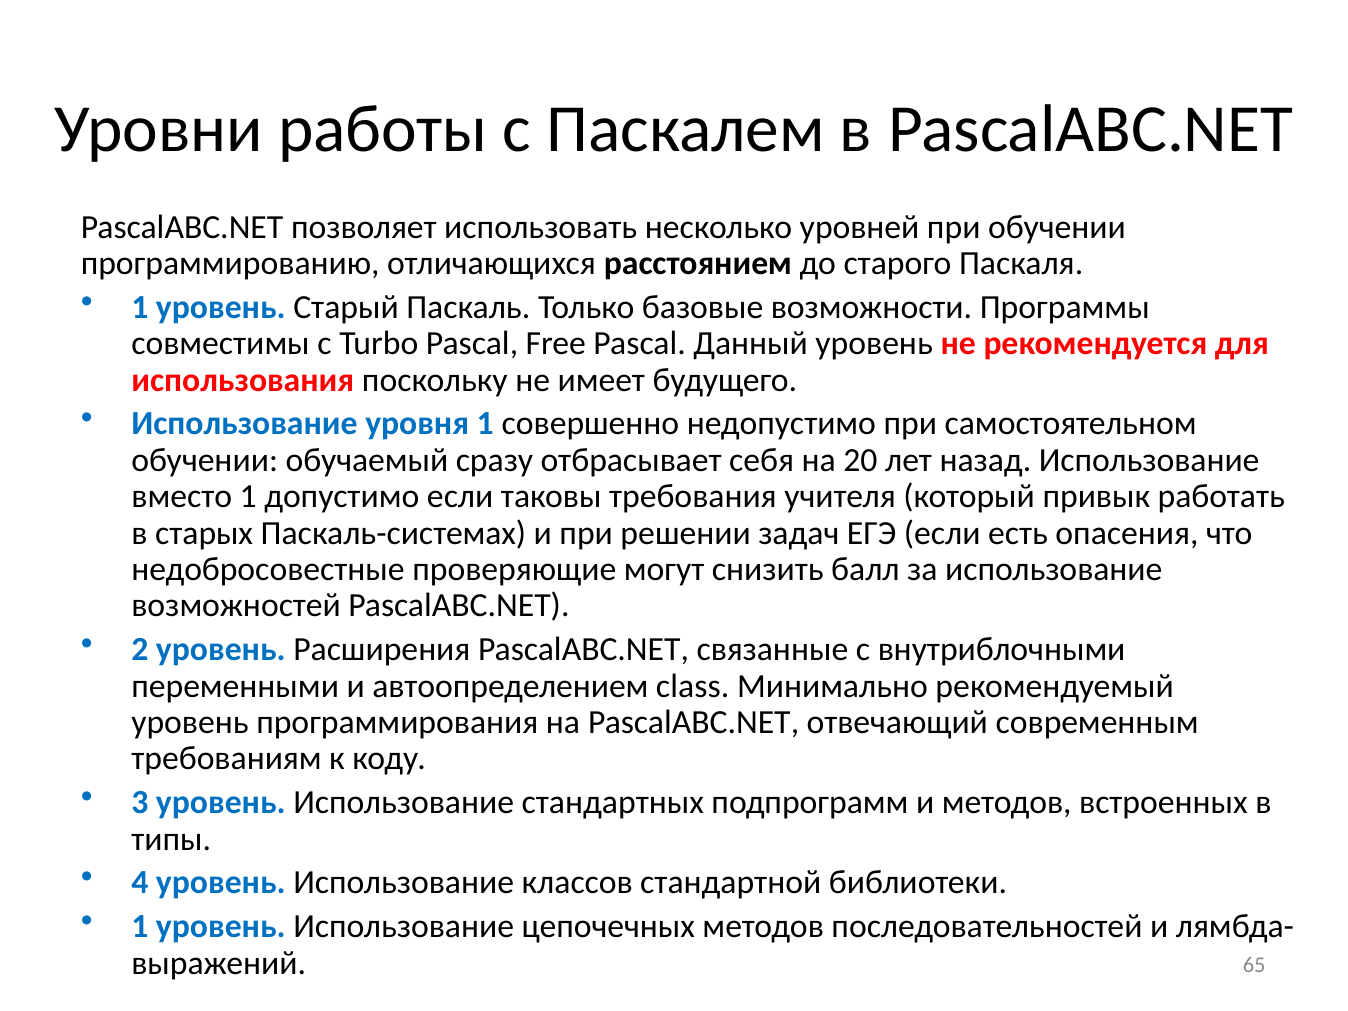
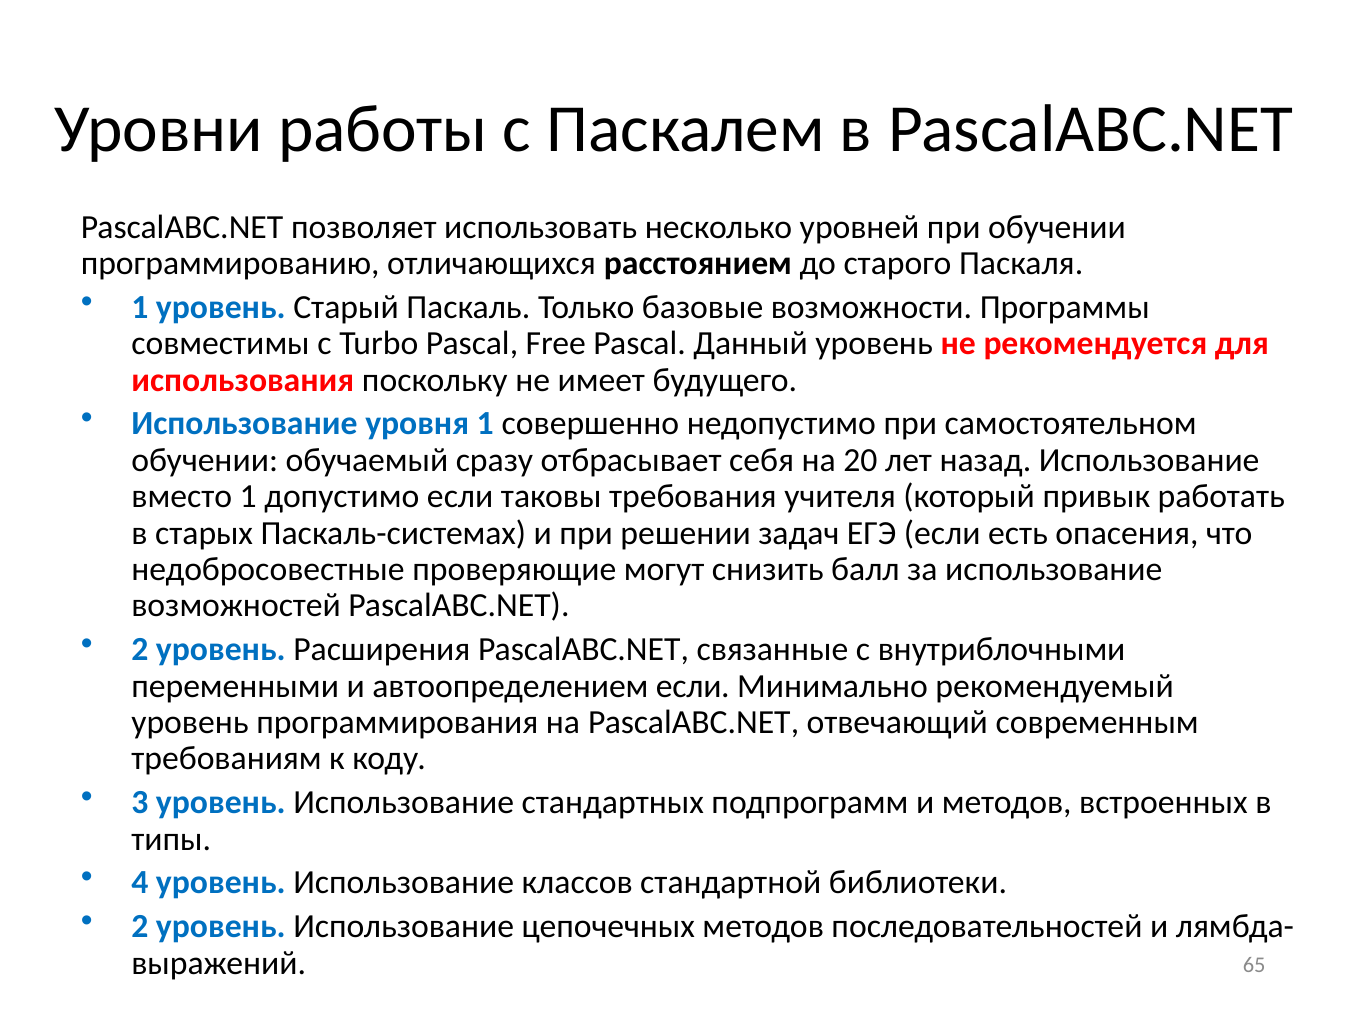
автоопределением class: class -> если
1 at (140, 927): 1 -> 2
